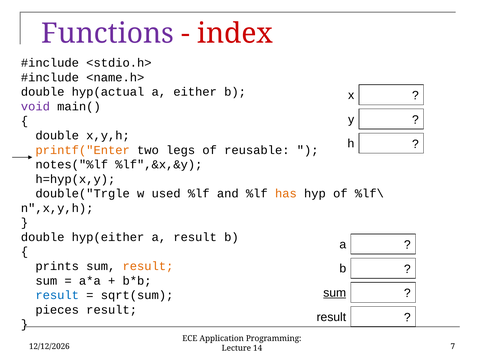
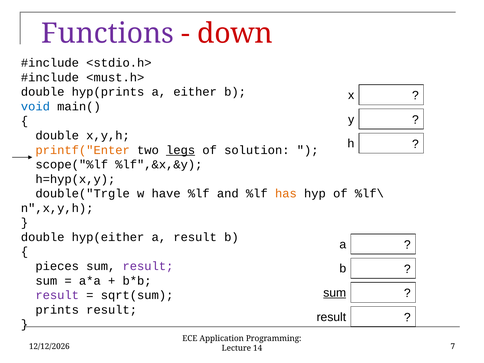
index: index -> down
<name.h>: <name.h> -> <must.h>
hyp(actual: hyp(actual -> hyp(prints
void colour: purple -> blue
legs underline: none -> present
reusable: reusable -> solution
notes("%lf: notes("%lf -> scope("%lf
used: used -> have
prints: prints -> pieces
result at (148, 266) colour: orange -> purple
result at (57, 295) colour: blue -> purple
pieces: pieces -> prints
